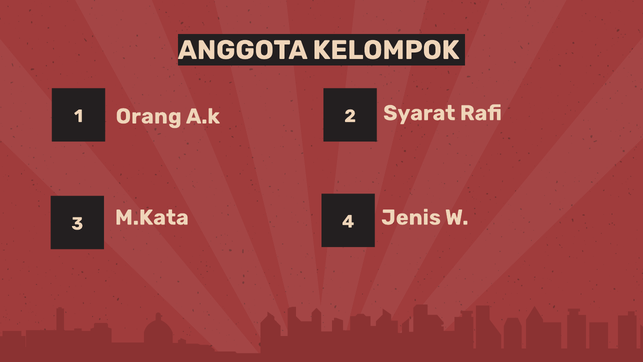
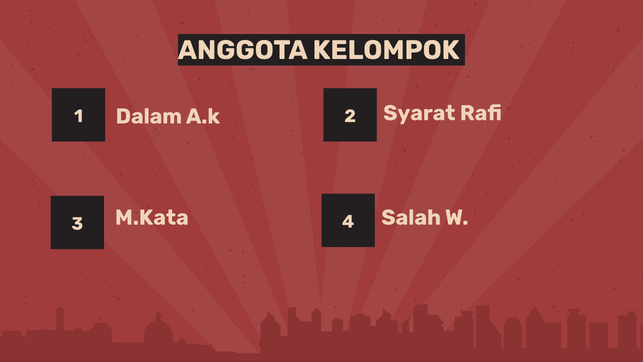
Orang: Orang -> Dalam
Jenis: Jenis -> Salah
